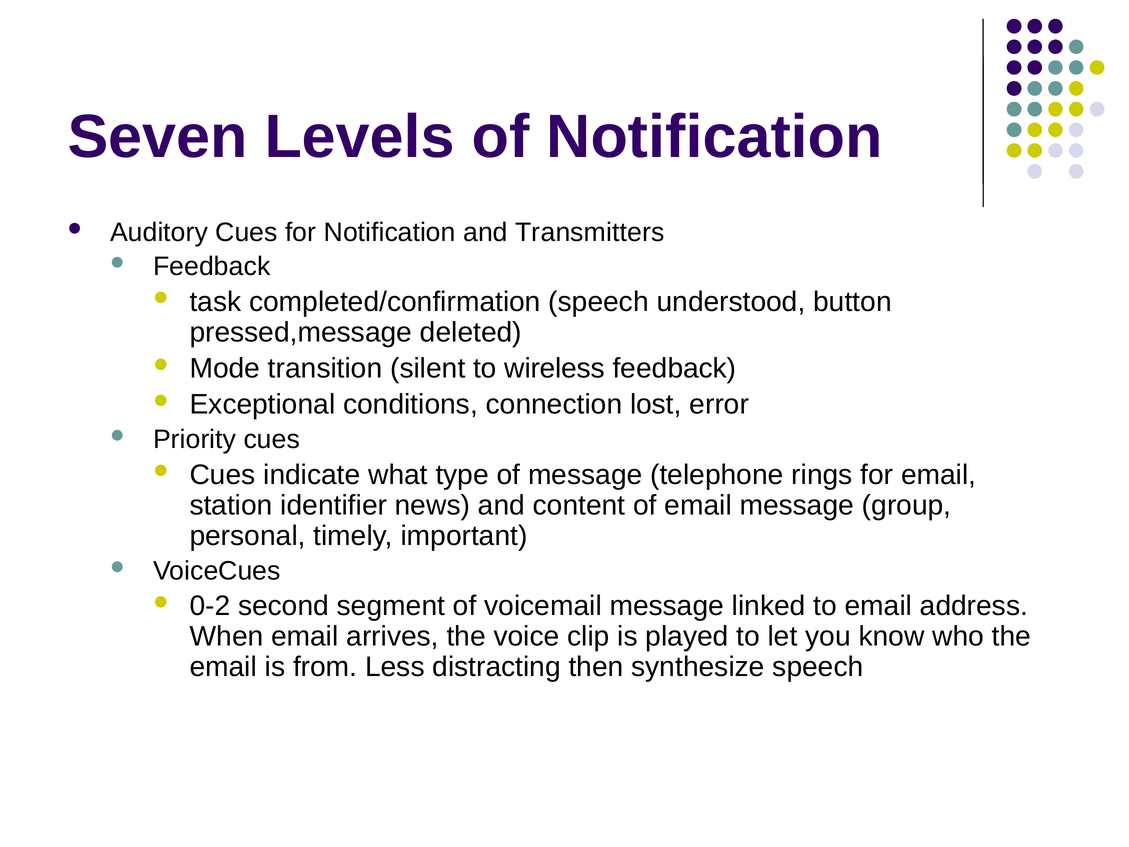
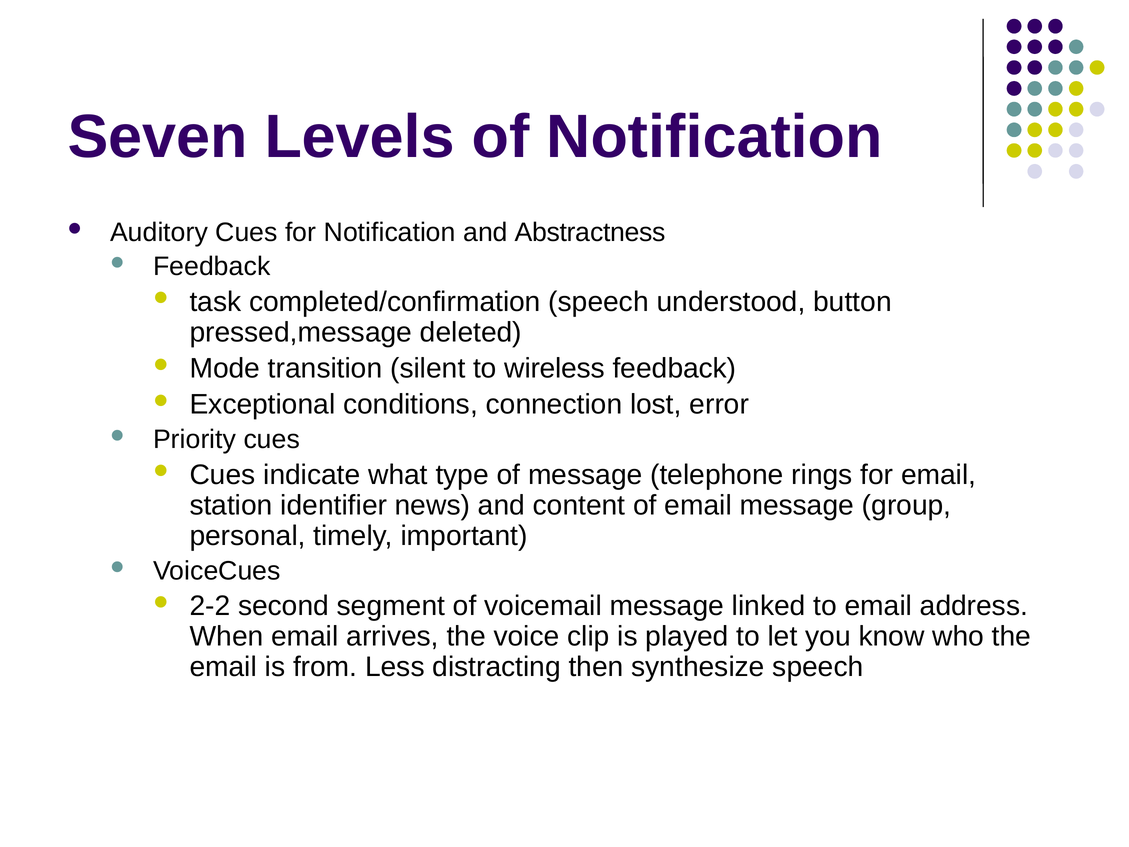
Transmitters: Transmitters -> Abstractness
0-2: 0-2 -> 2-2
